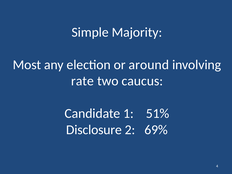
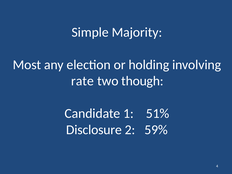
around: around -> holding
caucus: caucus -> though
69%: 69% -> 59%
